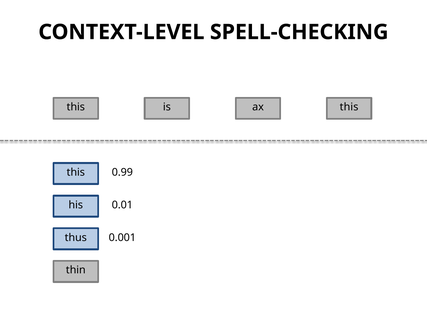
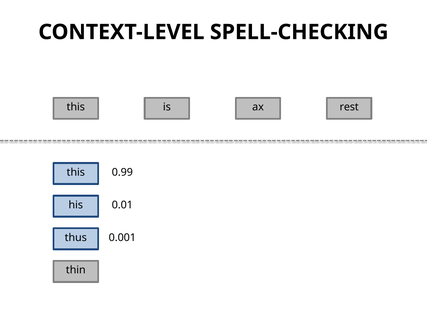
ax this: this -> rest
